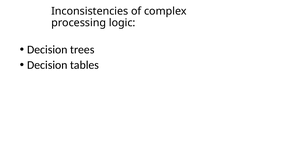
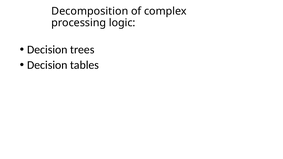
Inconsistencies: Inconsistencies -> Decomposition
